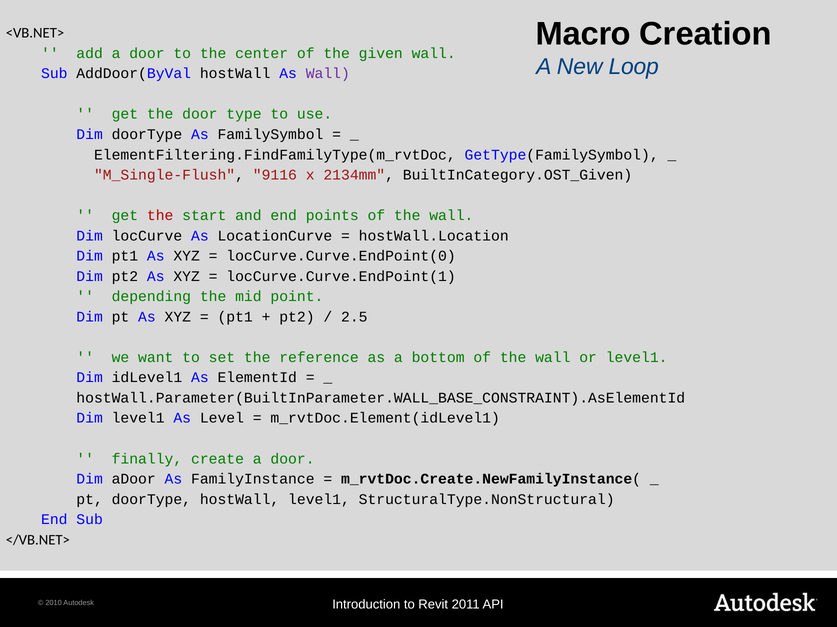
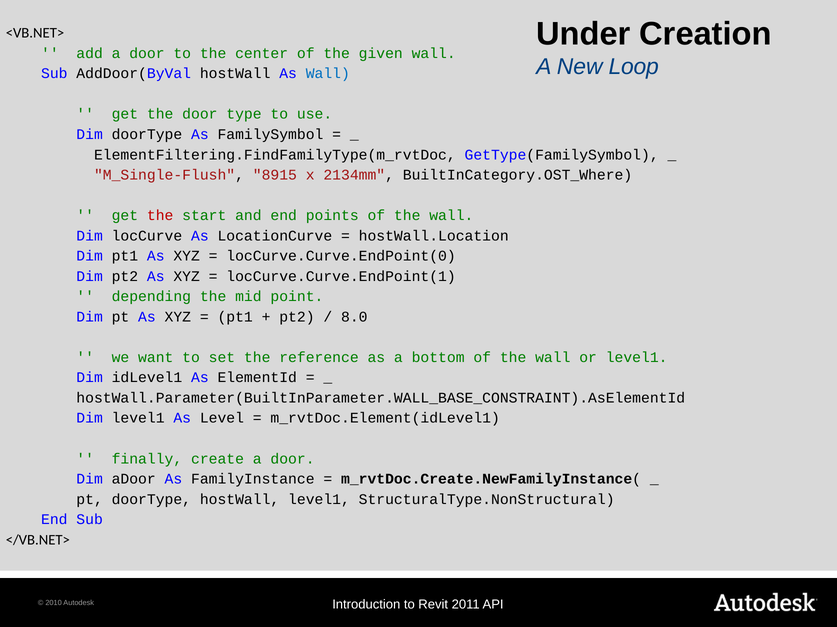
Macro: Macro -> Under
Wall at (328, 74) colour: purple -> blue
9116: 9116 -> 8915
BuiltInCategory.OST_Given: BuiltInCategory.OST_Given -> BuiltInCategory.OST_Where
2.5: 2.5 -> 8.0
